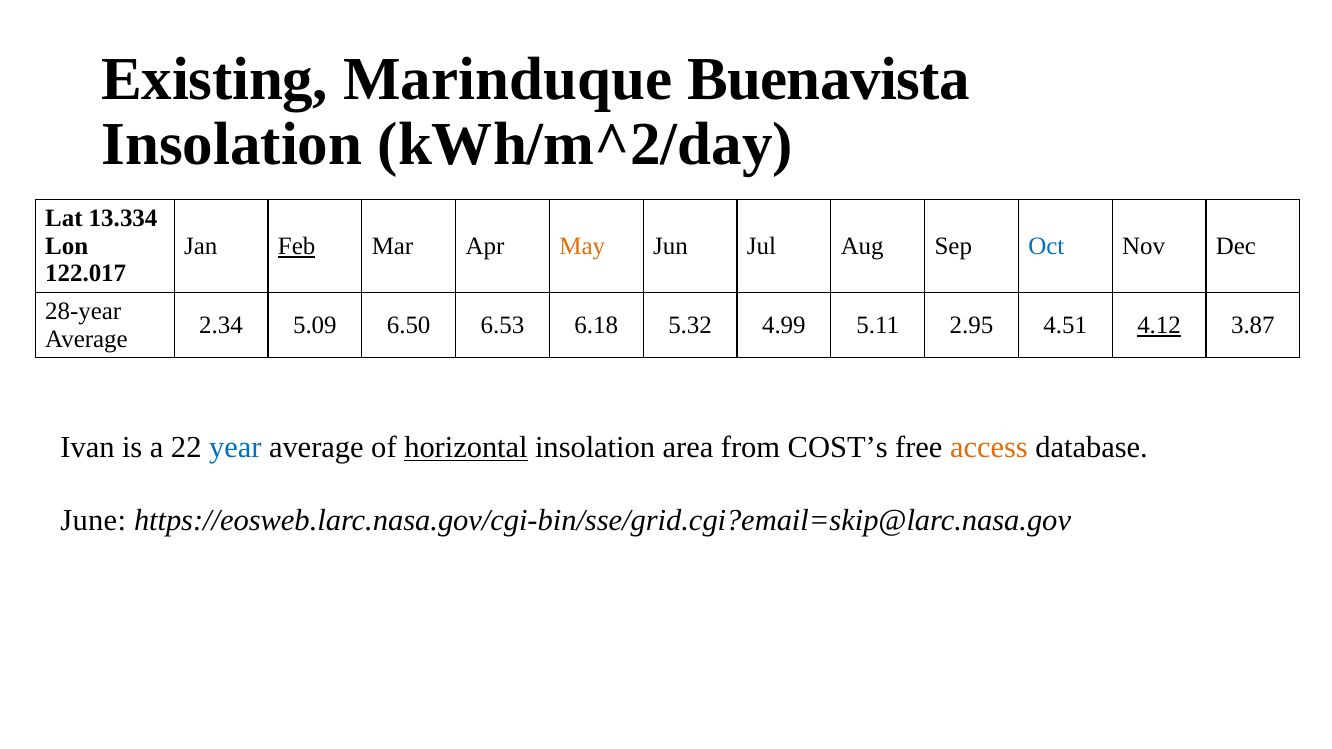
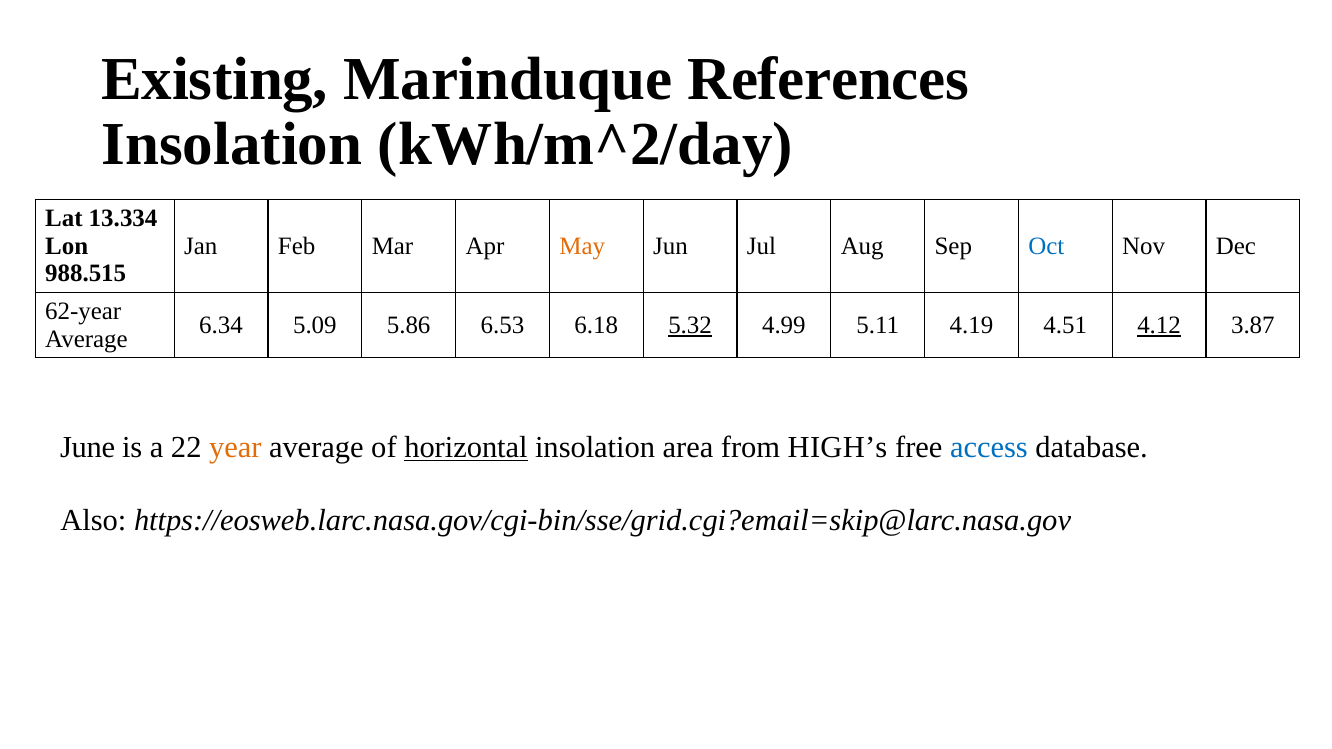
Buenavista: Buenavista -> References
Feb underline: present -> none
122.017: 122.017 -> 988.515
28-year: 28-year -> 62-year
2.34: 2.34 -> 6.34
6.50: 6.50 -> 5.86
5.32 underline: none -> present
2.95: 2.95 -> 4.19
Ivan: Ivan -> June
year colour: blue -> orange
COST’s: COST’s -> HIGH’s
access colour: orange -> blue
June: June -> Also
